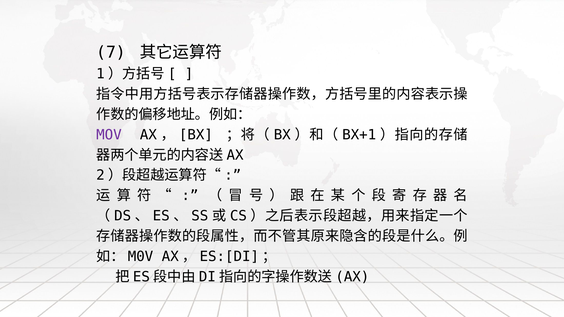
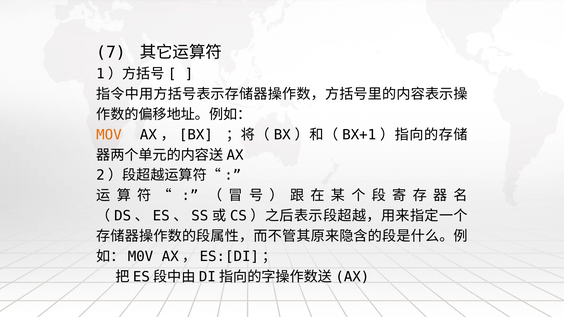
MOV colour: purple -> orange
